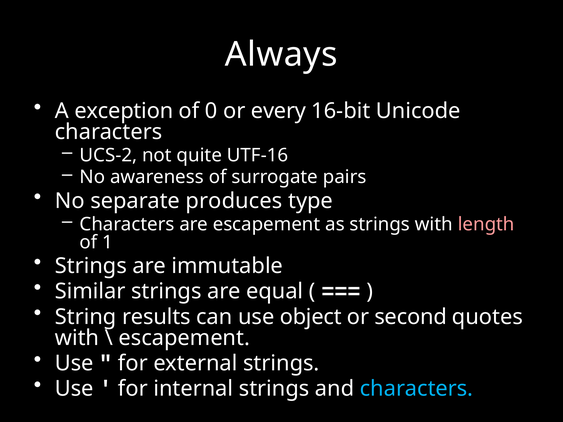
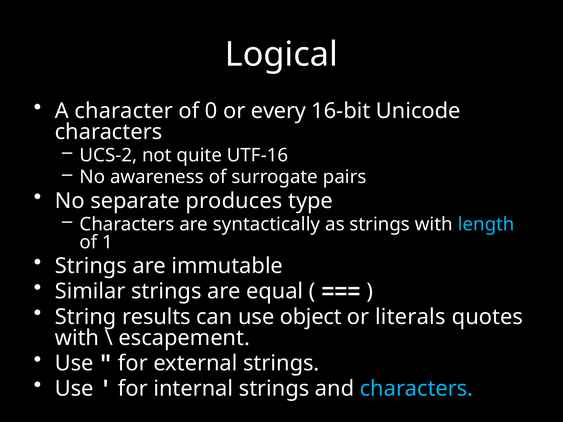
Always: Always -> Logical
exception: exception -> character
are escapement: escapement -> syntactically
length colour: pink -> light blue
second: second -> literals
